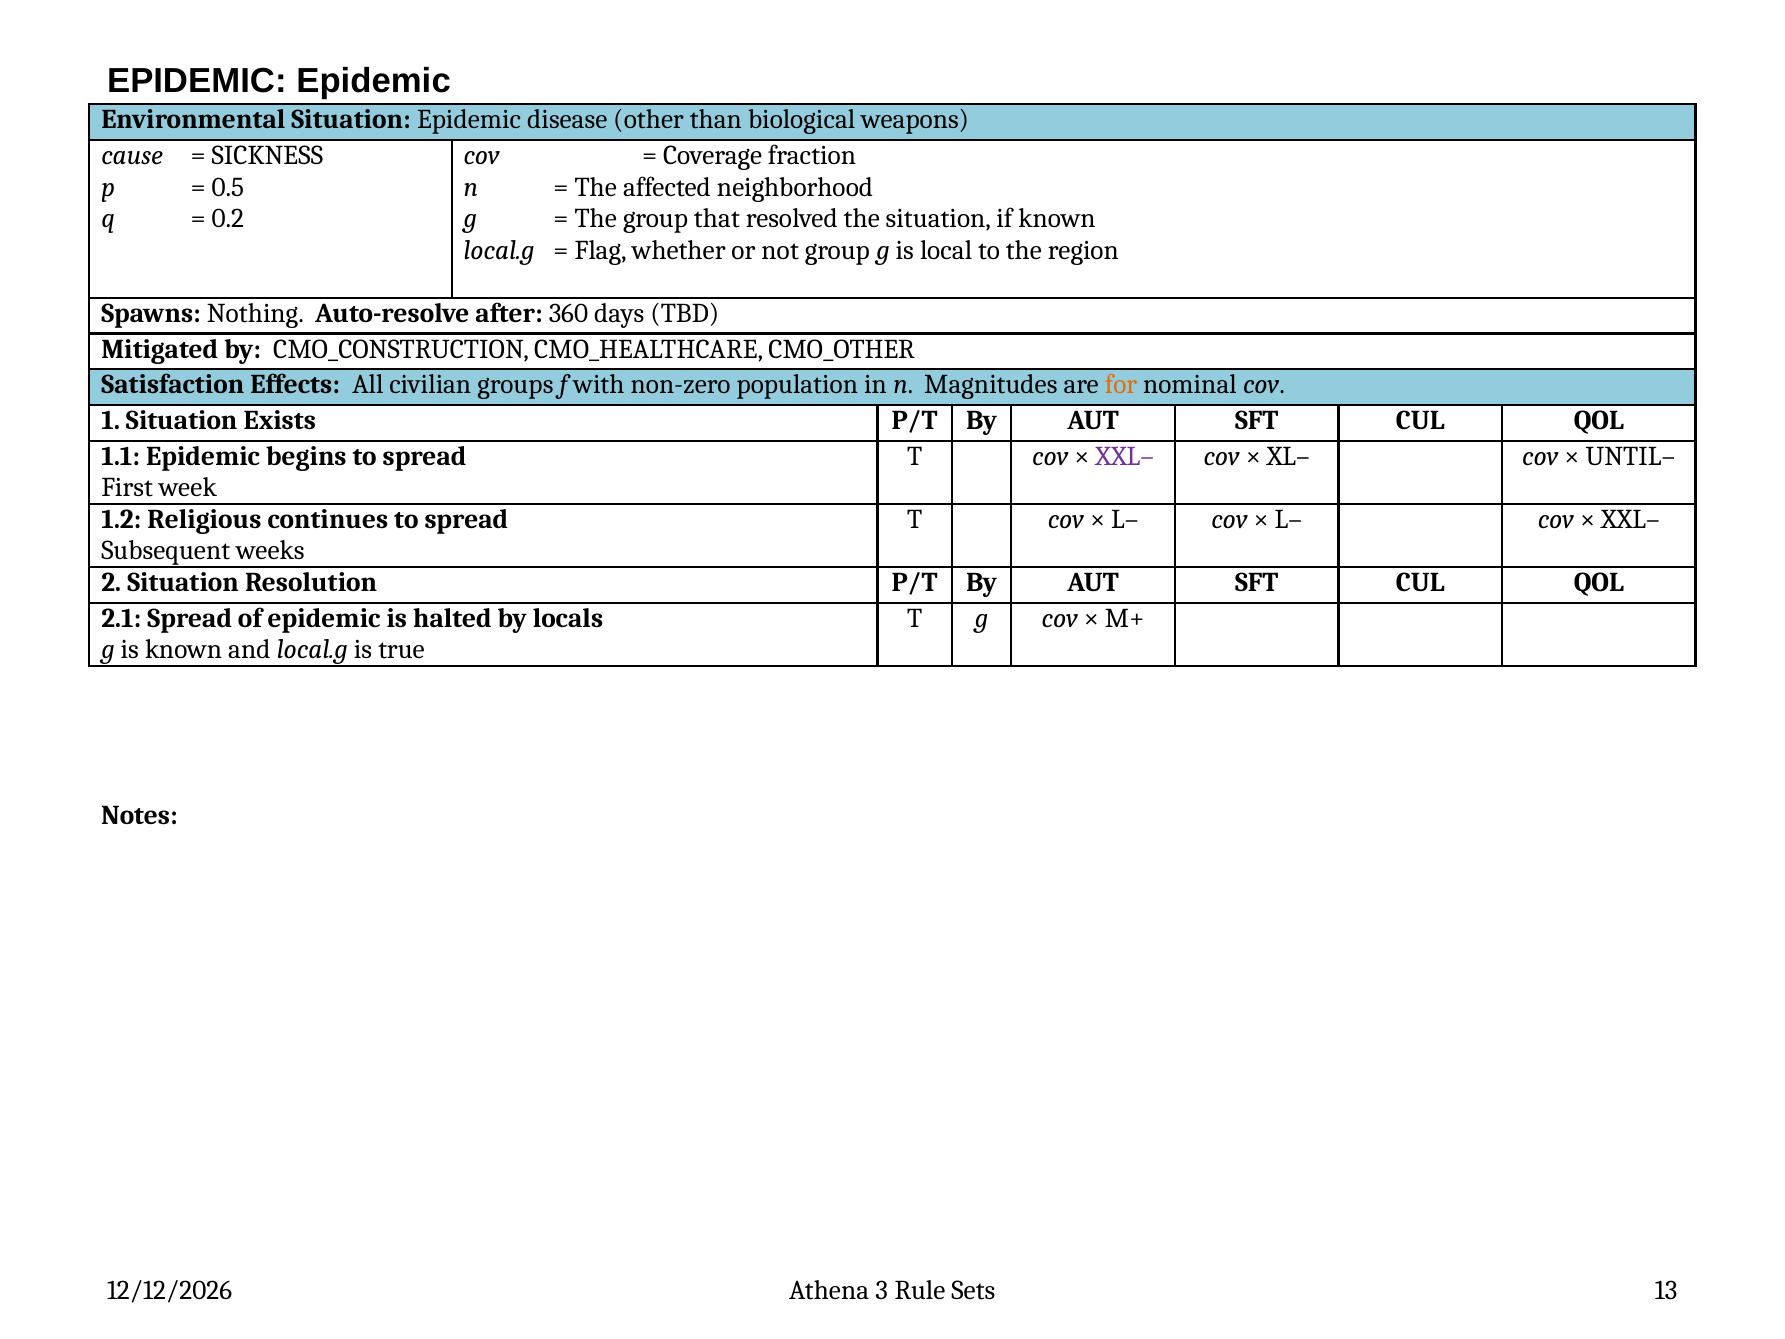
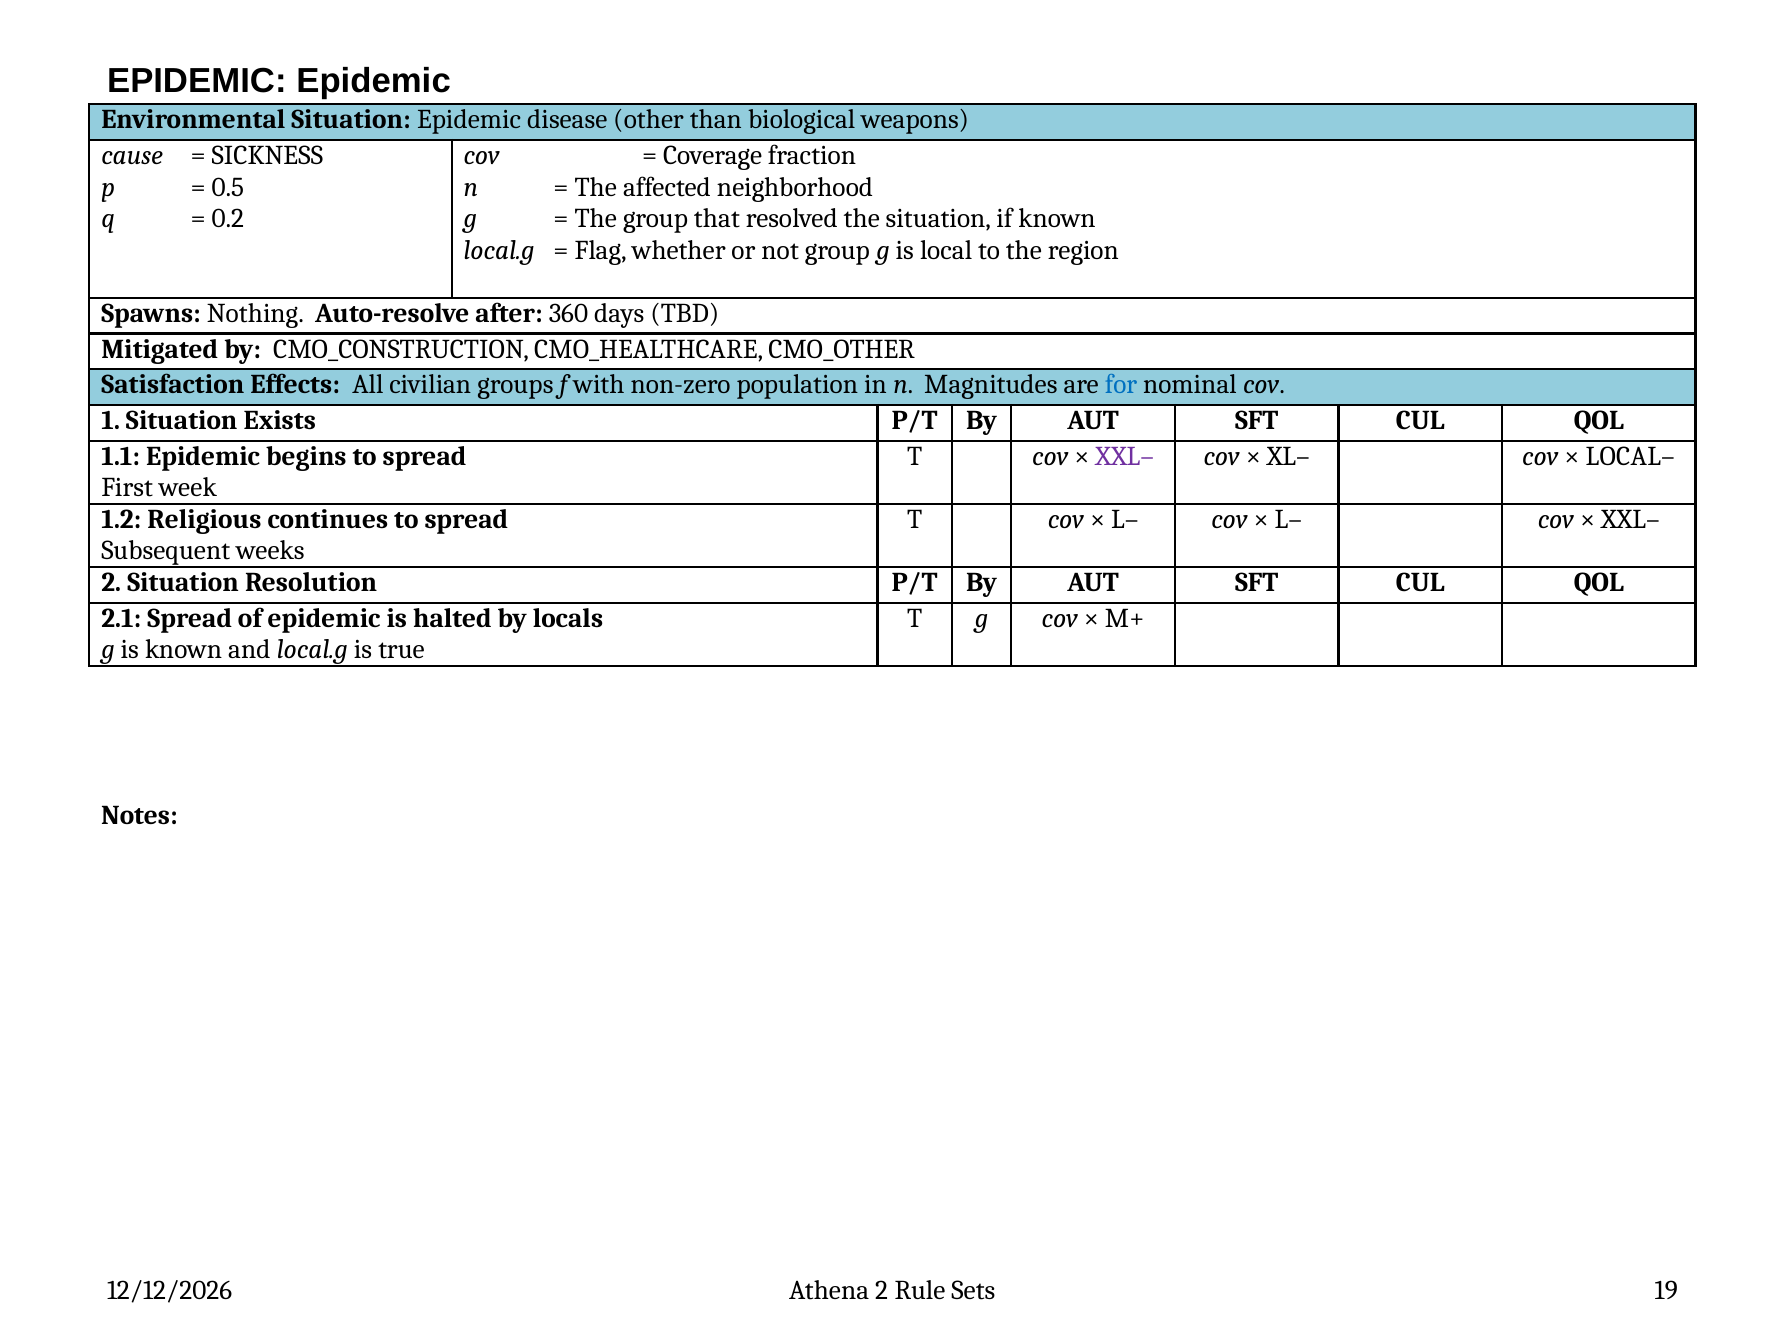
for colour: orange -> blue
UNTIL–: UNTIL– -> LOCAL–
Athena 3: 3 -> 2
13: 13 -> 19
